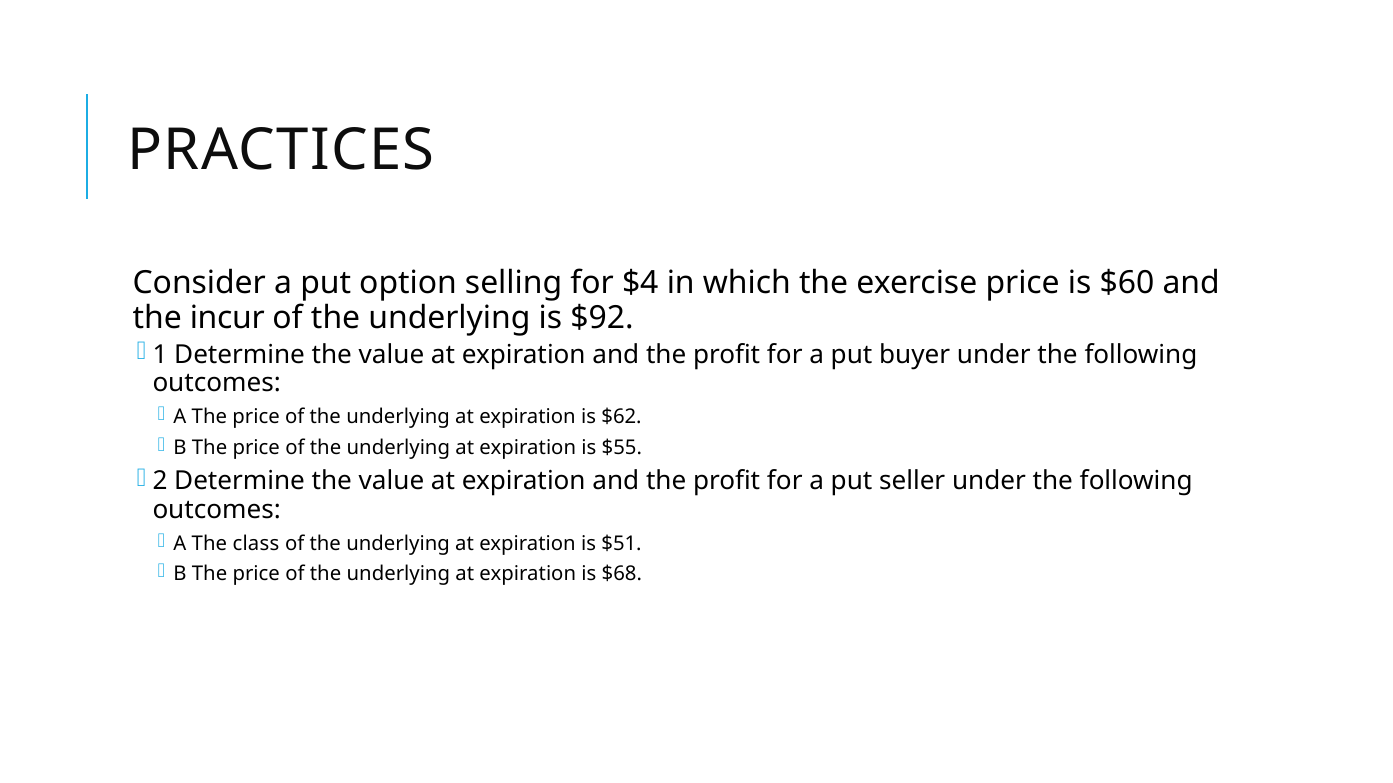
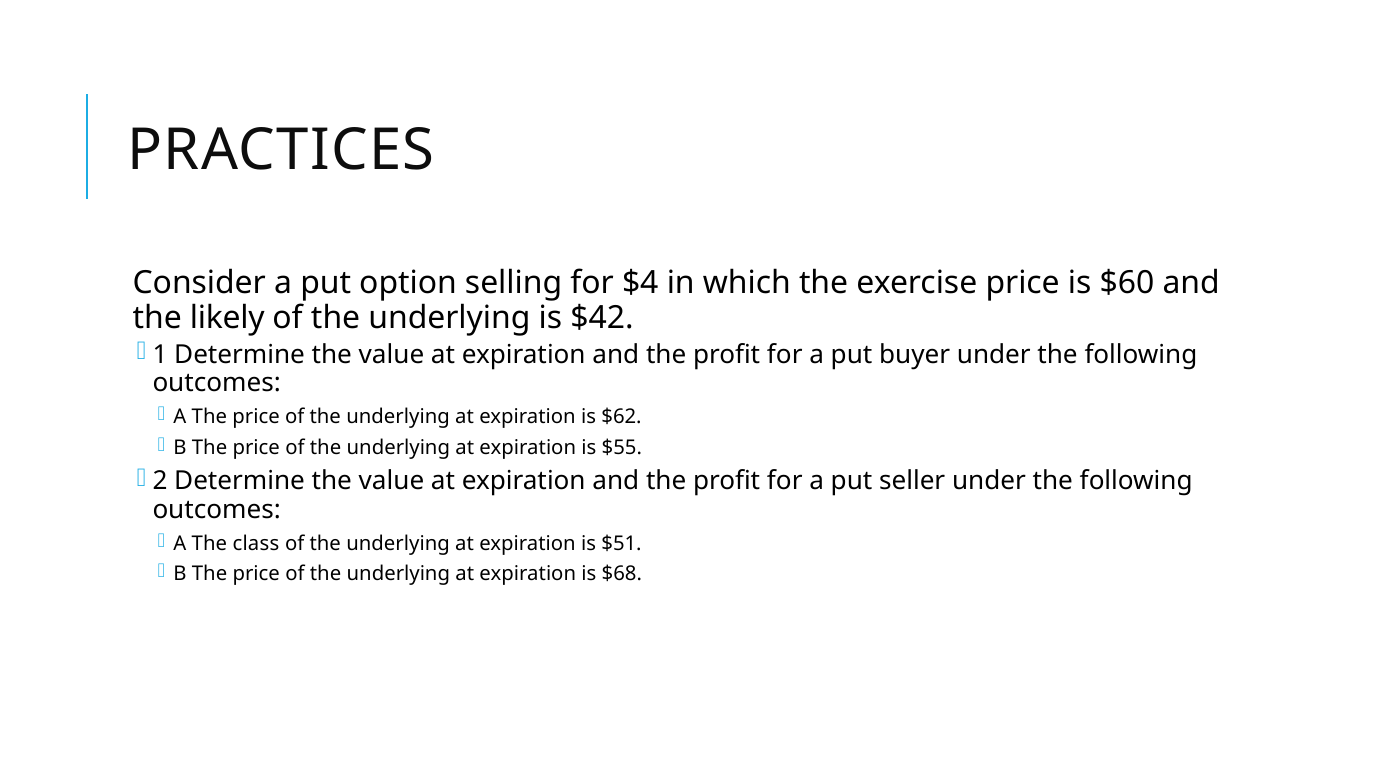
incur: incur -> likely
$92: $92 -> $42
